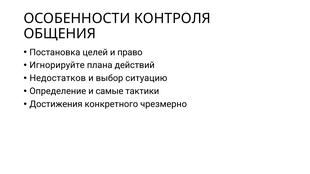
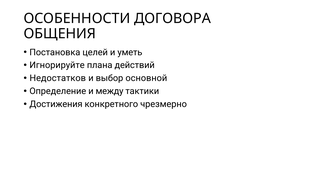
КОНТРОЛЯ: КОНТРОЛЯ -> ДОГОВОРА
право: право -> уметь
ситуацию: ситуацию -> основной
самые: самые -> между
